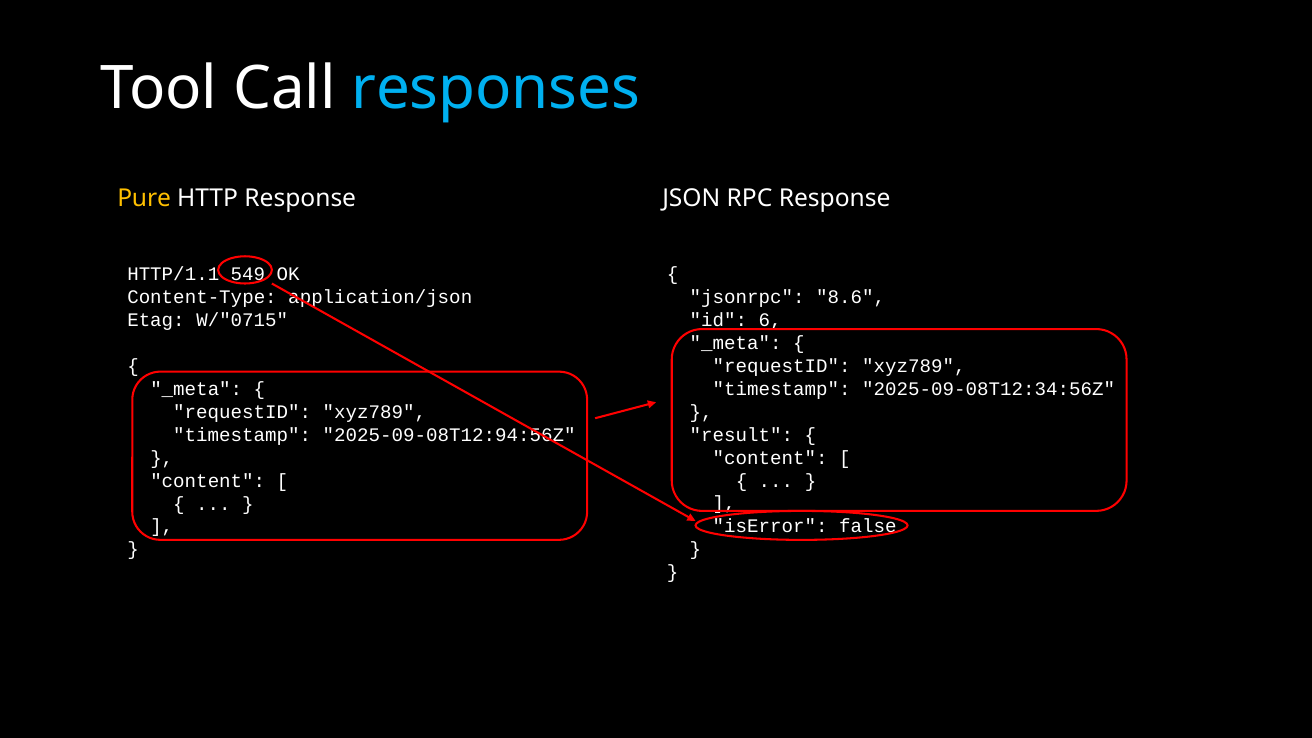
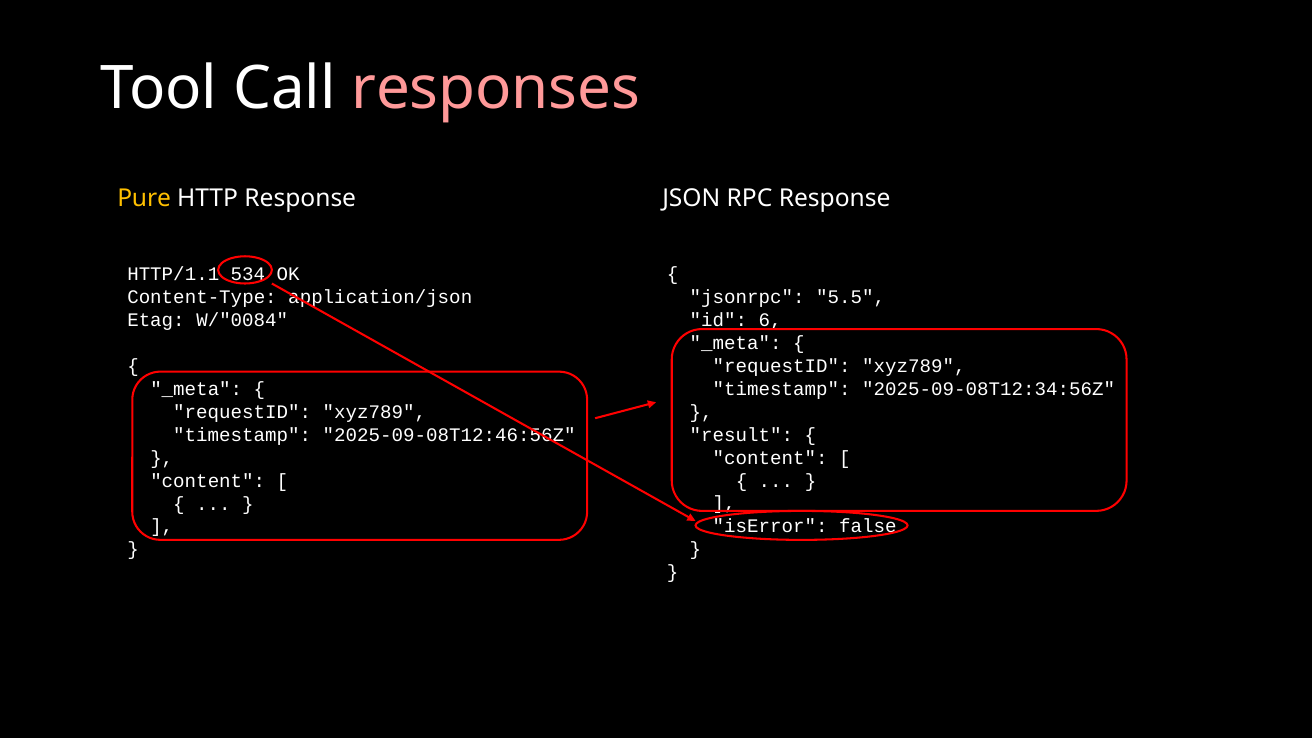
responses colour: light blue -> pink
549: 549 -> 534
8.6: 8.6 -> 5.5
W/"0715: W/"0715 -> W/"0084
2025-09-08T12:94:56Z: 2025-09-08T12:94:56Z -> 2025-09-08T12:46:56Z
